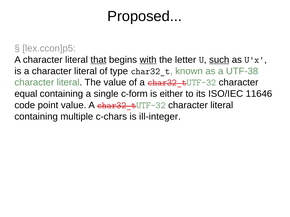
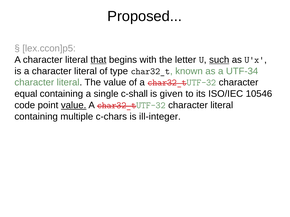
with underline: present -> none
UTF-38: UTF-38 -> UTF-34
c-form: c-form -> c-shall
either: either -> given
11646: 11646 -> 10546
value at (74, 105) underline: none -> present
